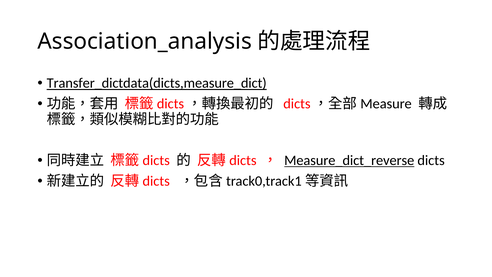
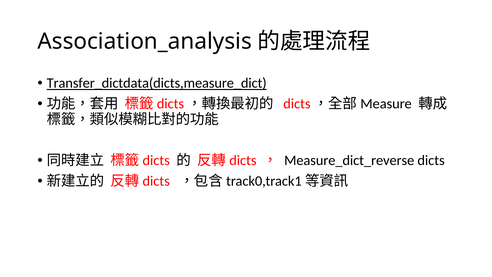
Measure_dict_reverse underline: present -> none
